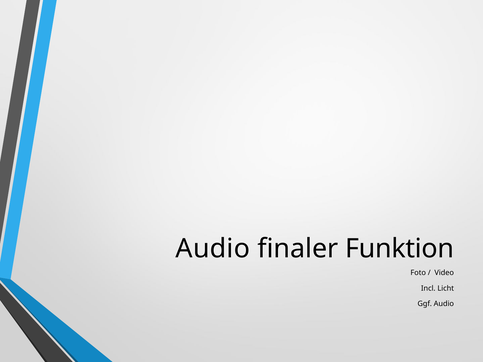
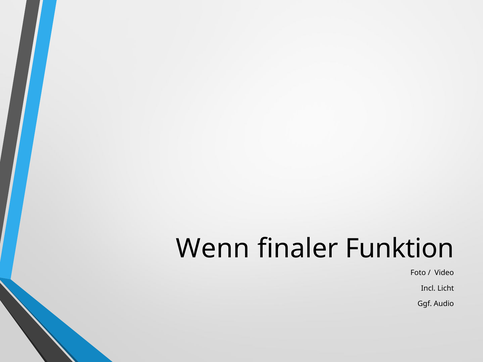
Audio at (213, 249): Audio -> Wenn
